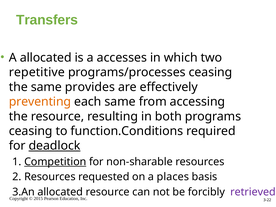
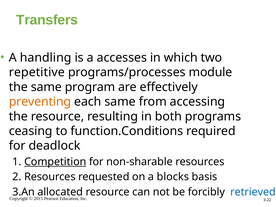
A allocated: allocated -> handling
programs/processes ceasing: ceasing -> module
provides: provides -> program
deadlock underline: present -> none
places: places -> blocks
retrieved colour: purple -> blue
